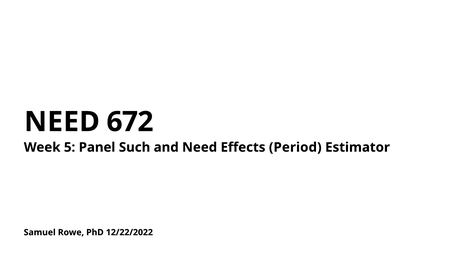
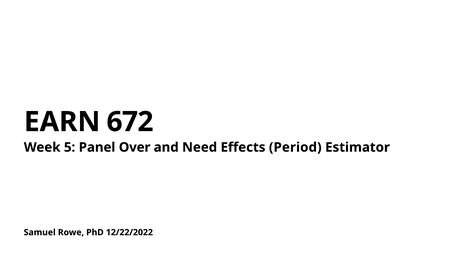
NEED at (62, 122): NEED -> EARN
Such: Such -> Over
